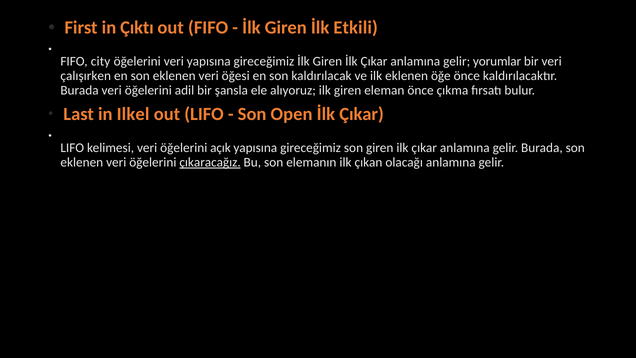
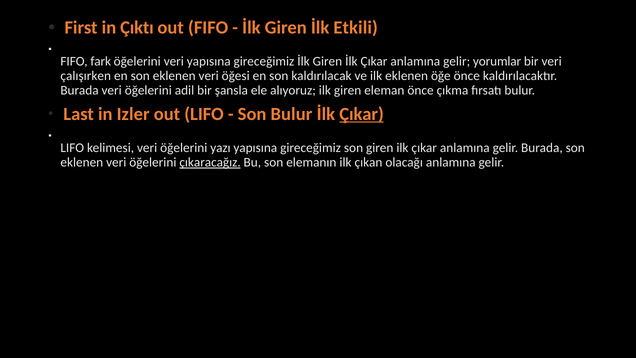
city: city -> fark
Ilkel: Ilkel -> Izler
Son Open: Open -> Bulur
Çıkar at (362, 114) underline: none -> present
açık: açık -> yazı
